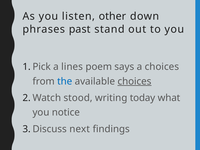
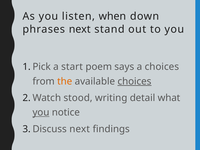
other: other -> when
phrases past: past -> next
lines: lines -> start
the colour: blue -> orange
today: today -> detail
you at (41, 112) underline: none -> present
